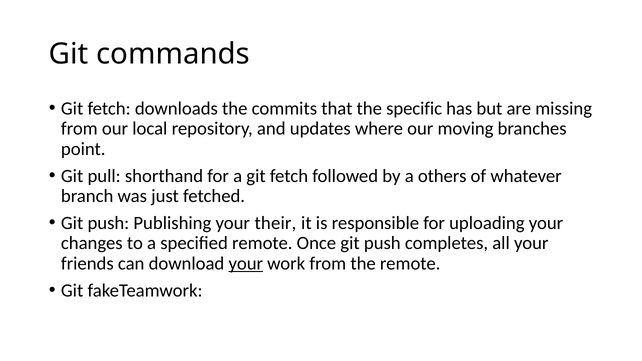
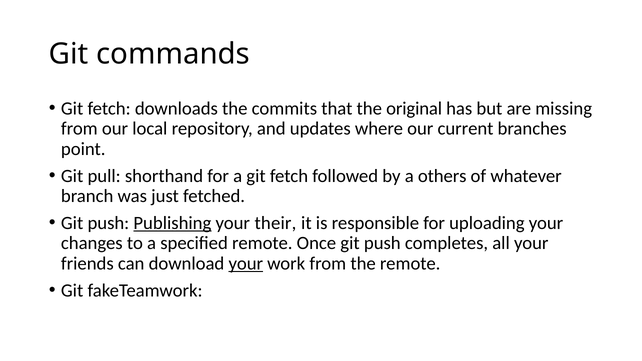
specific: specific -> original
moving: moving -> current
Publishing underline: none -> present
